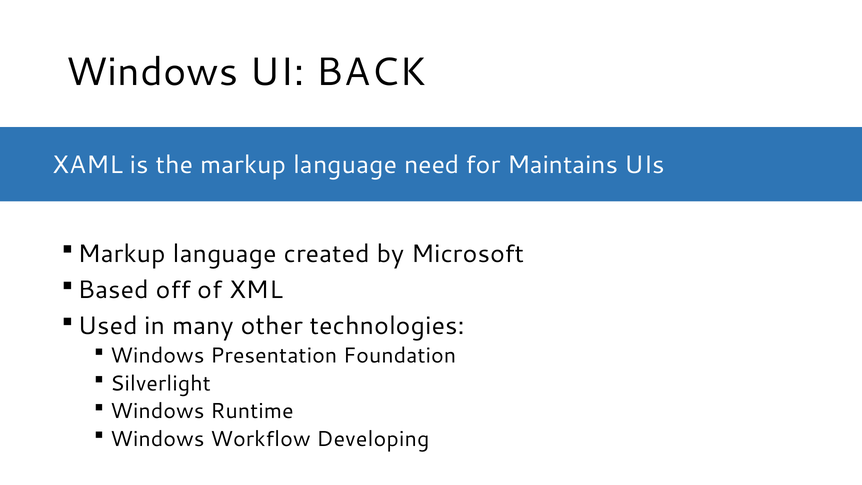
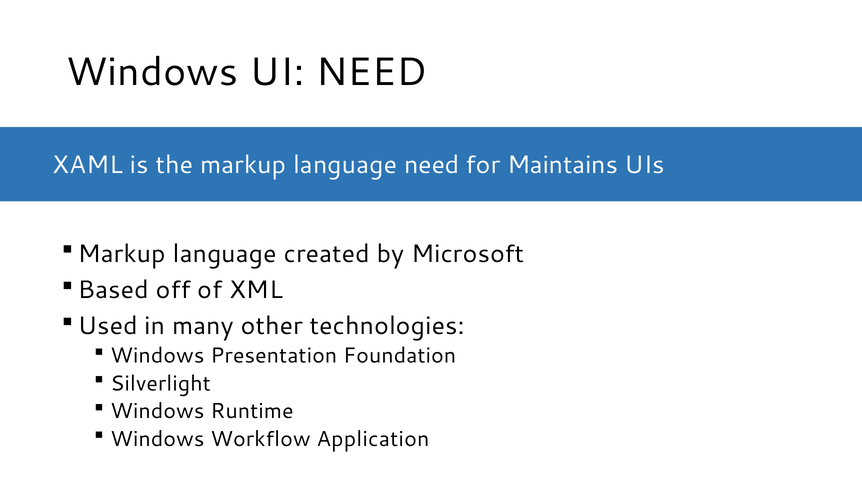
UI BACK: BACK -> NEED
Developing: Developing -> Application
